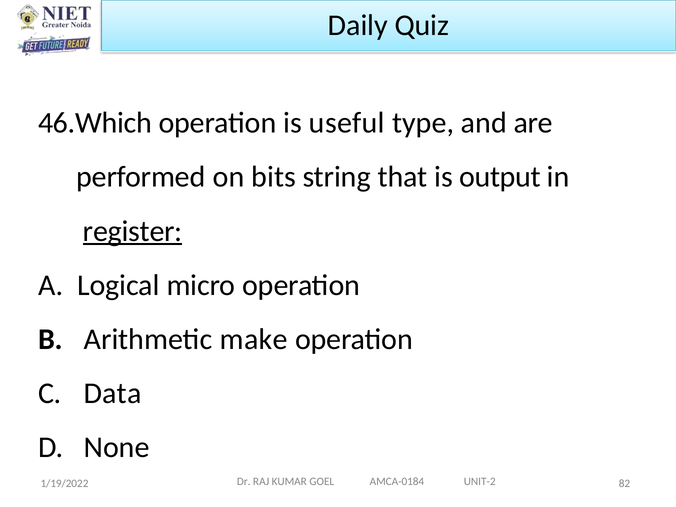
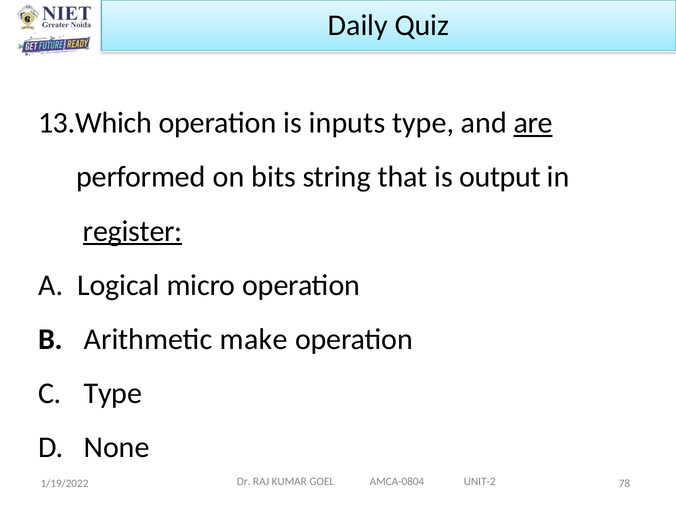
46.Which: 46.Which -> 13.Which
useful: useful -> inputs
are underline: none -> present
C Data: Data -> Type
AMCA-0184: AMCA-0184 -> AMCA-0804
82: 82 -> 78
